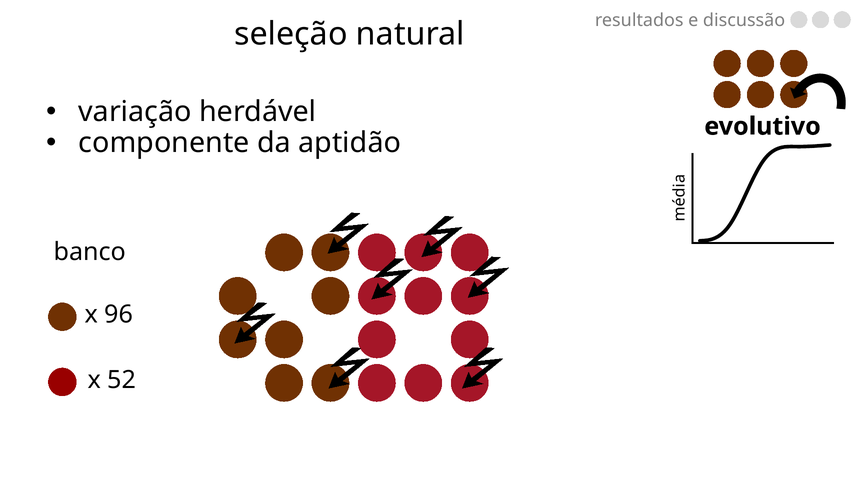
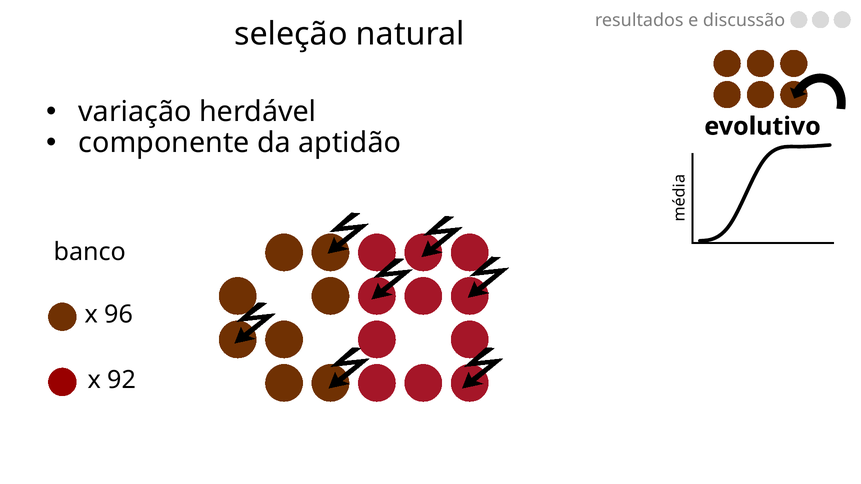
52: 52 -> 92
